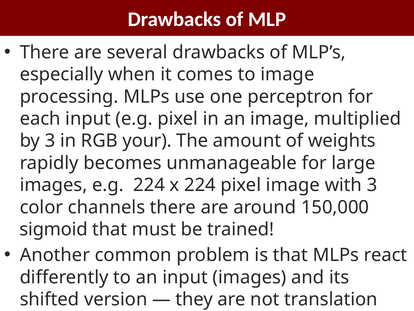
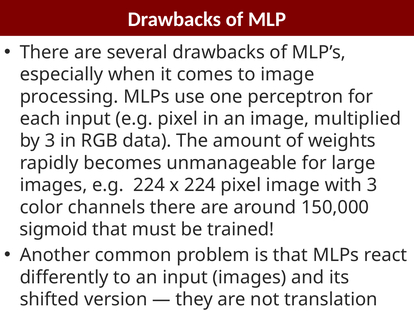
your: your -> data
